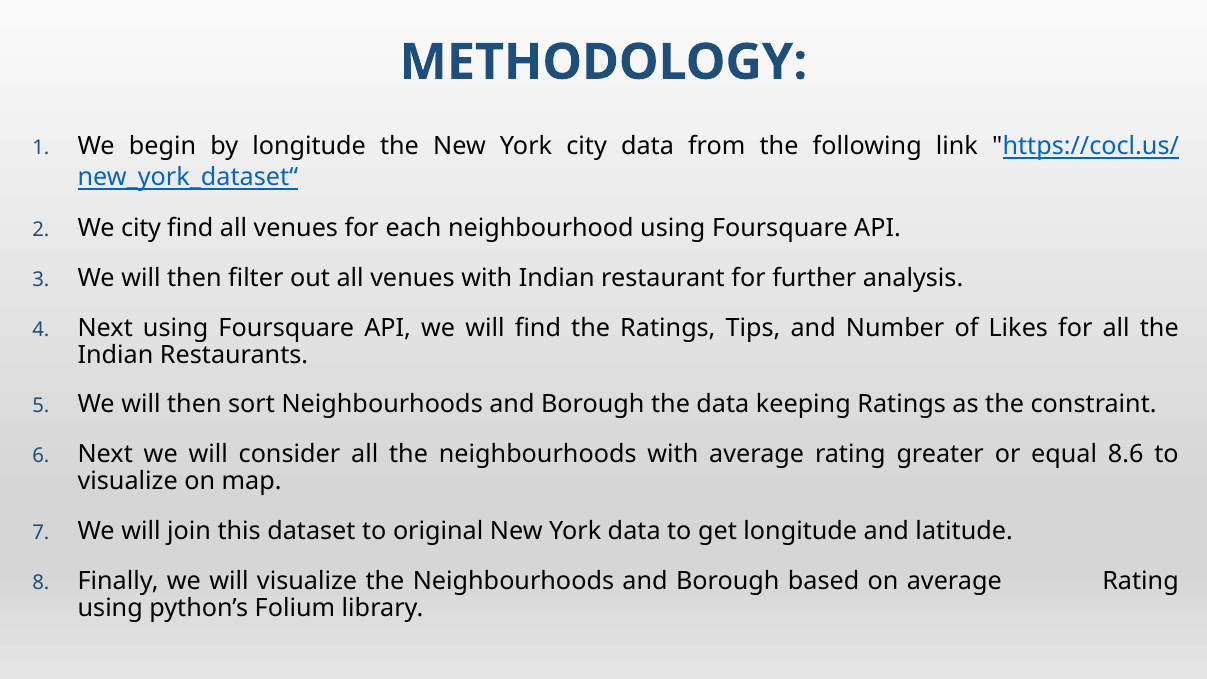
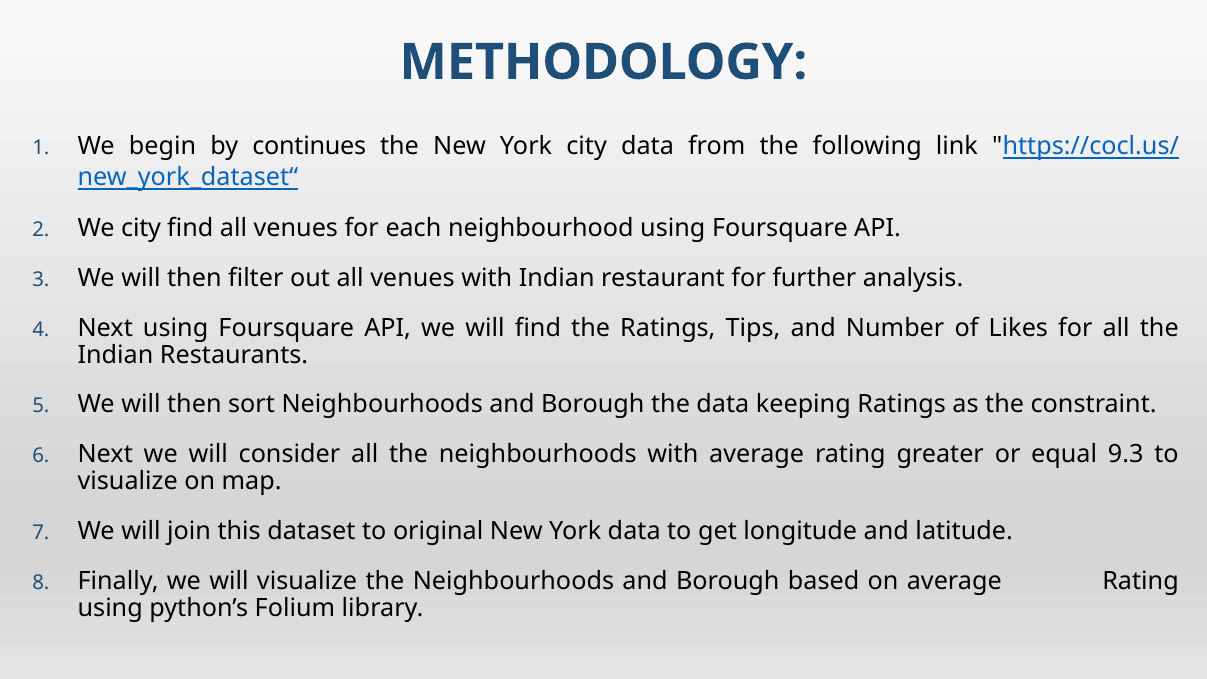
by longitude: longitude -> continues
8.6: 8.6 -> 9.3
